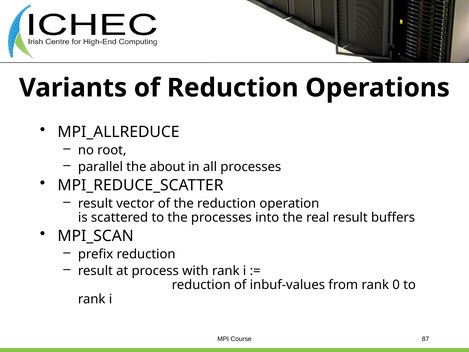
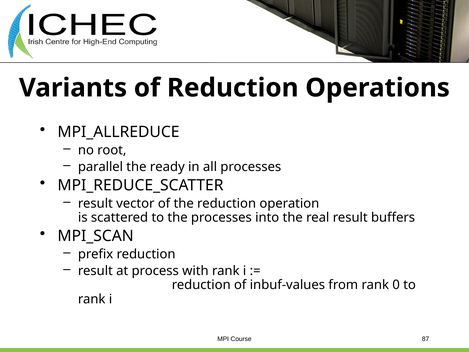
about: about -> ready
